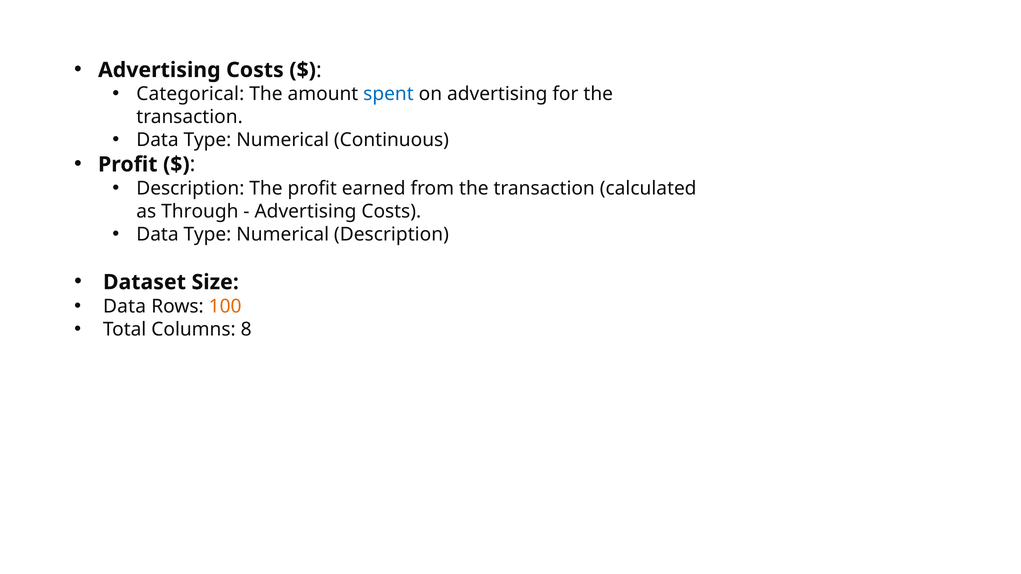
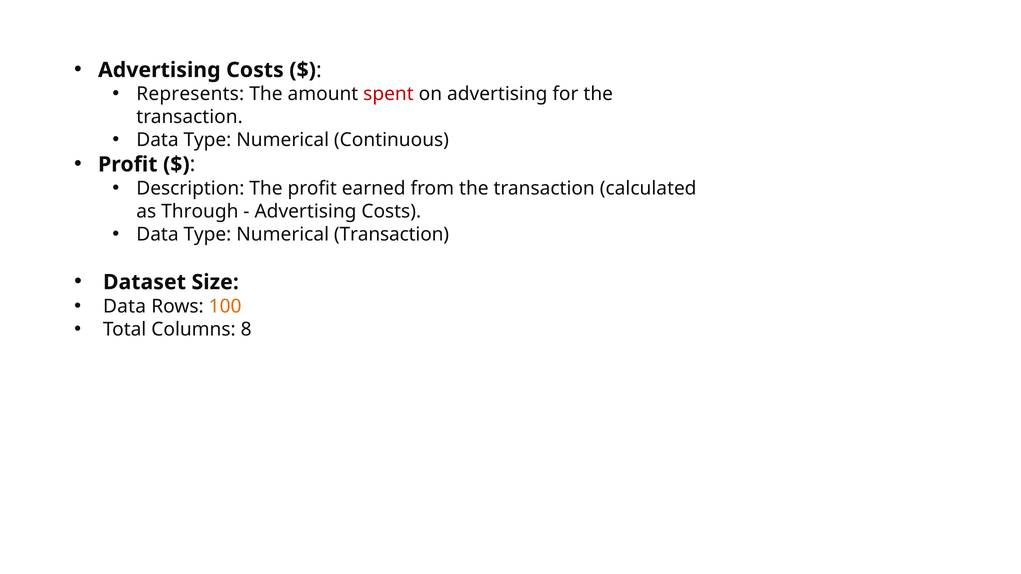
Categorical: Categorical -> Represents
spent colour: blue -> red
Numerical Description: Description -> Transaction
